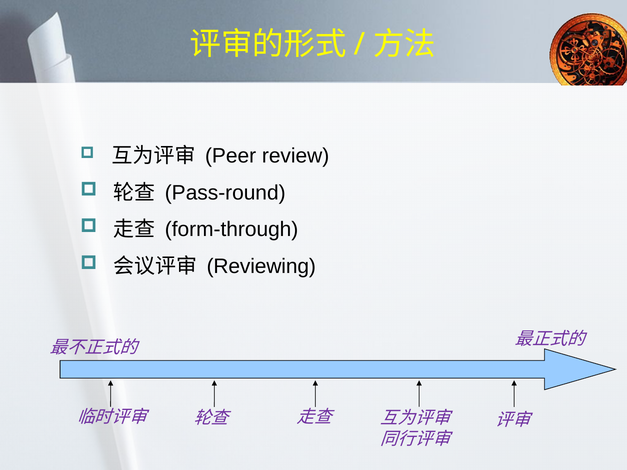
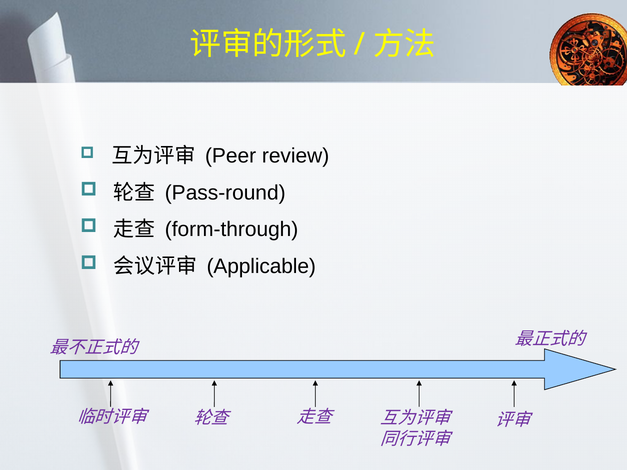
Reviewing: Reviewing -> Applicable
